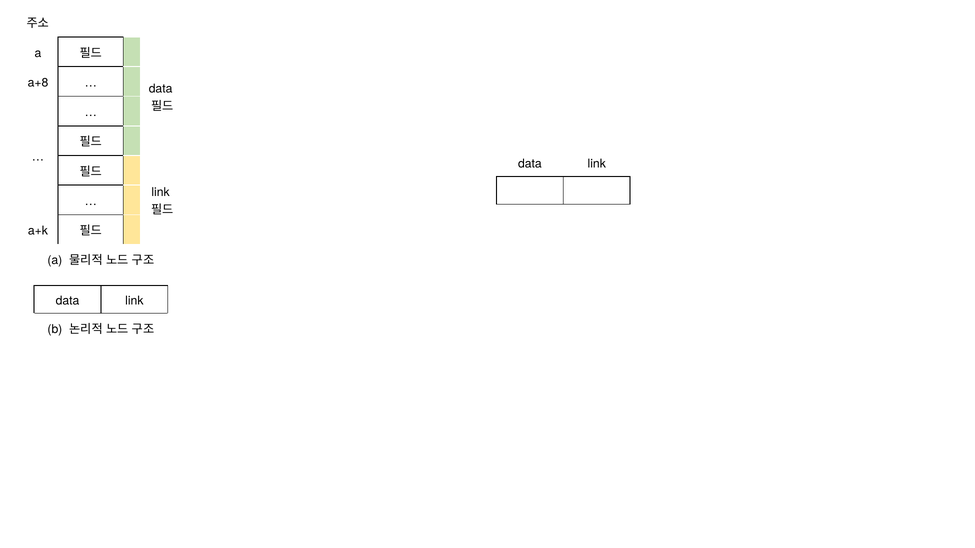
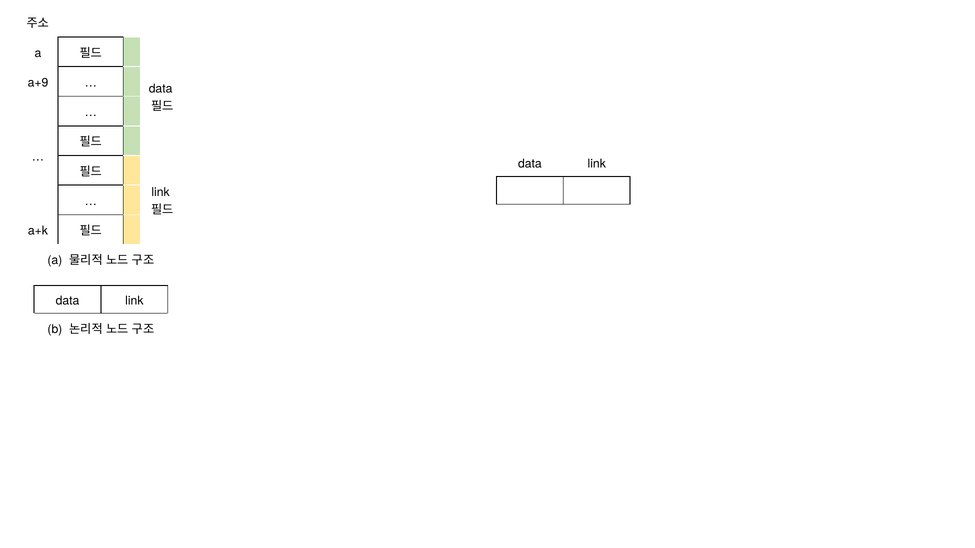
a+8: a+8 -> a+9
